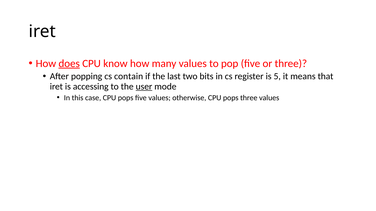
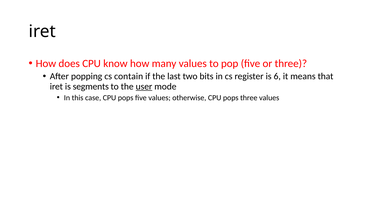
does underline: present -> none
5: 5 -> 6
accessing: accessing -> segments
